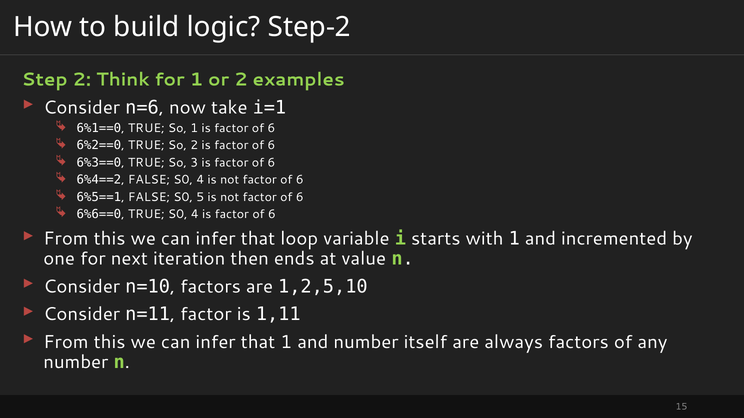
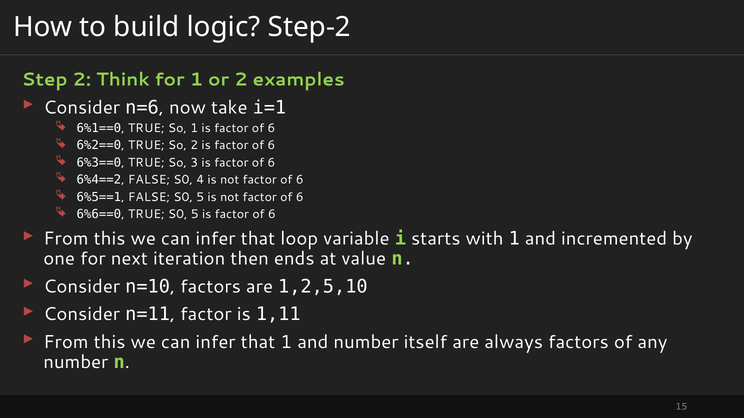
TRUE S0 4: 4 -> 5
